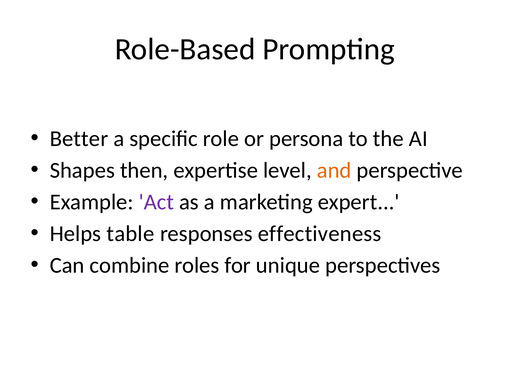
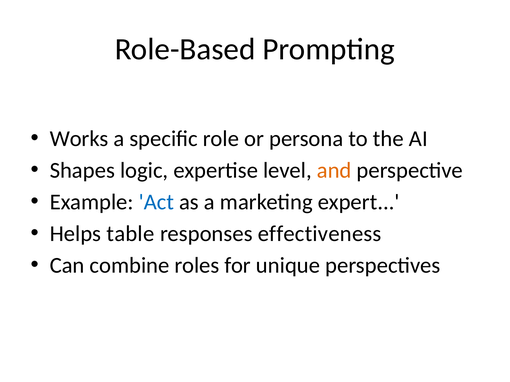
Better: Better -> Works
then: then -> logic
Act colour: purple -> blue
